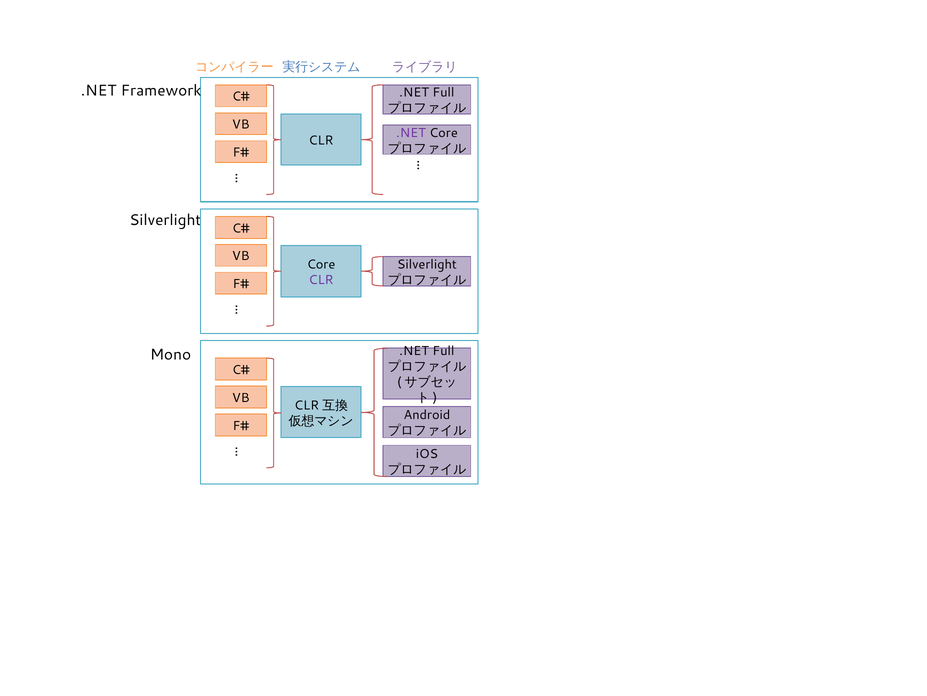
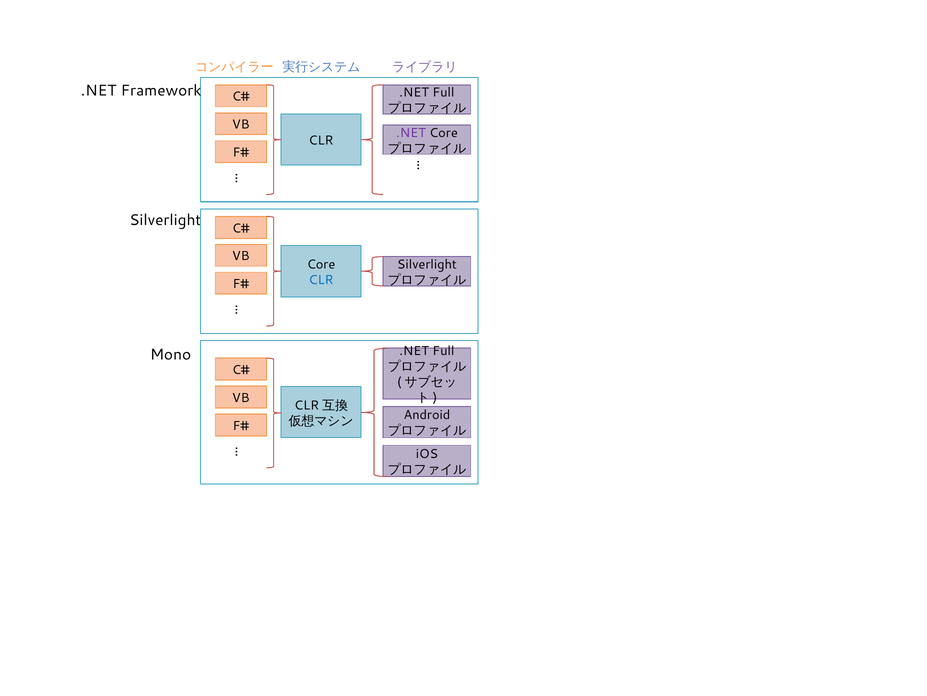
CLR at (321, 280) colour: purple -> blue
